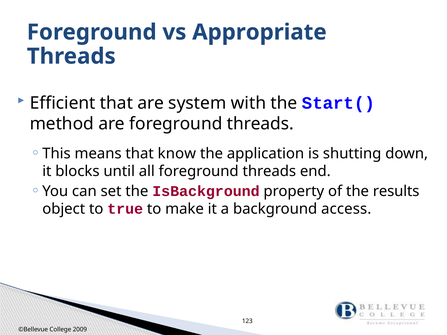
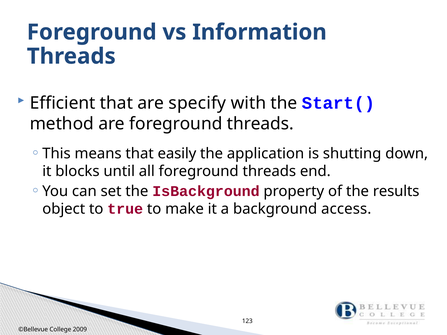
Appropriate: Appropriate -> Information
system: system -> specify
know: know -> easily
